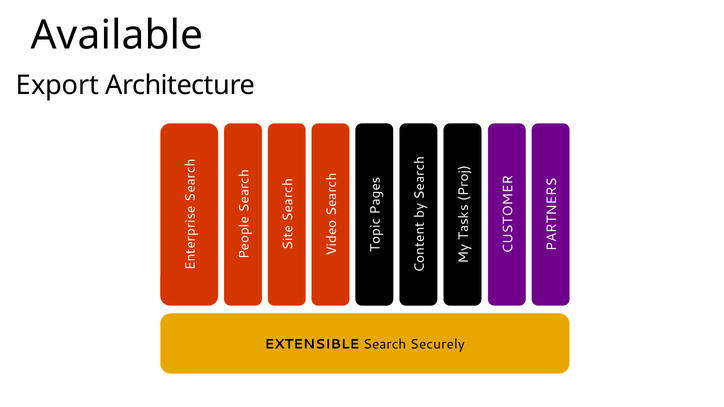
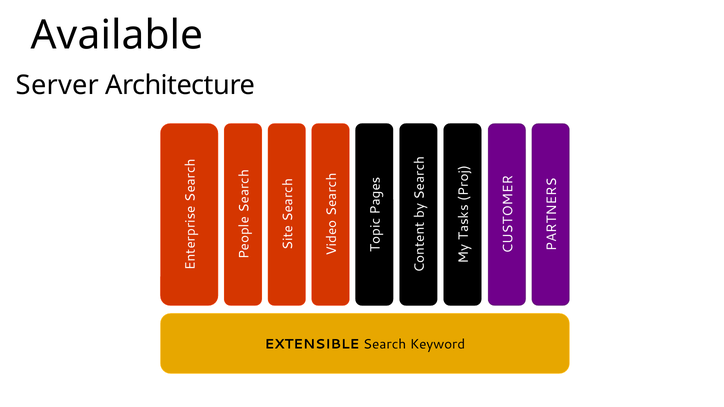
Export: Export -> Server
Securely: Securely -> Keyword
